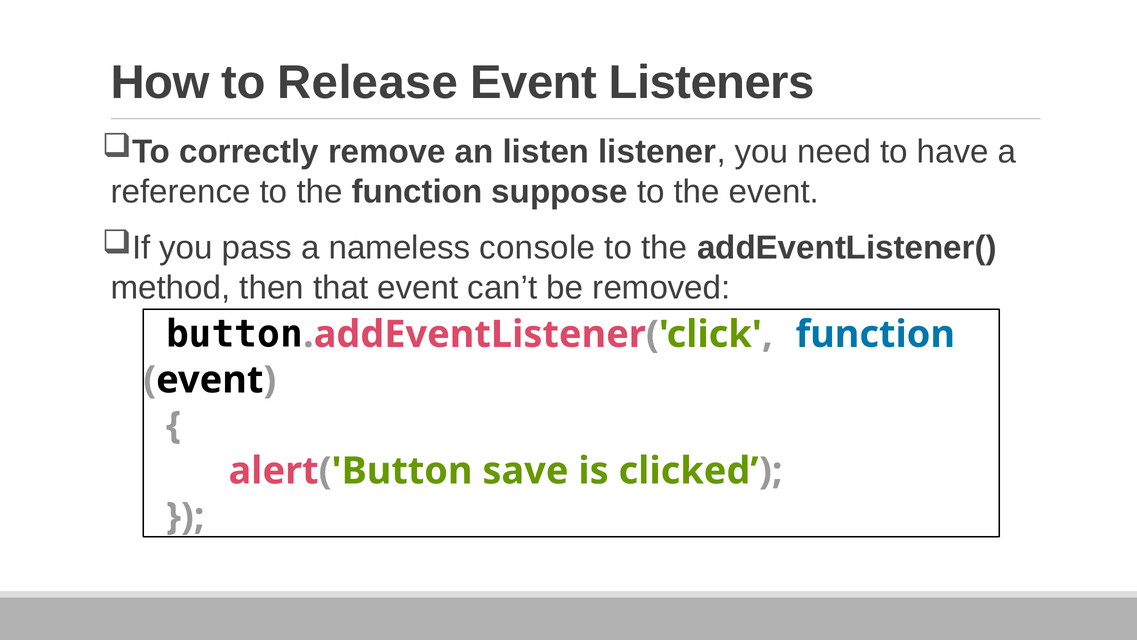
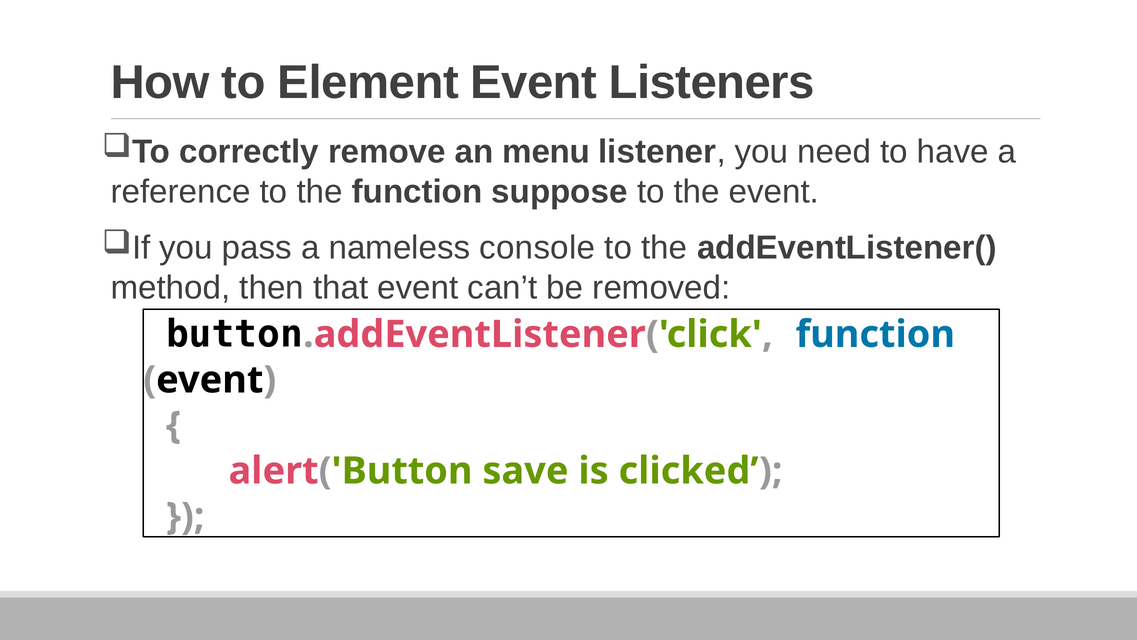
Release: Release -> Element
listen: listen -> menu
